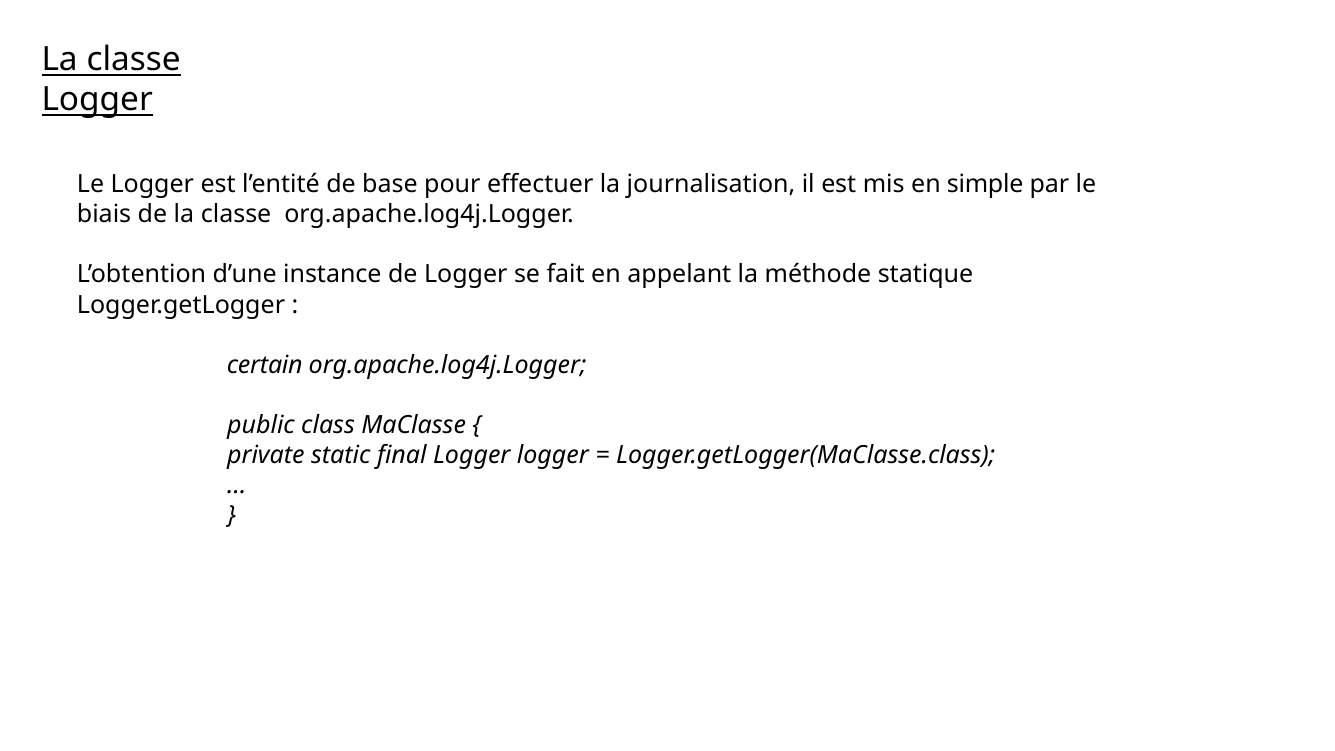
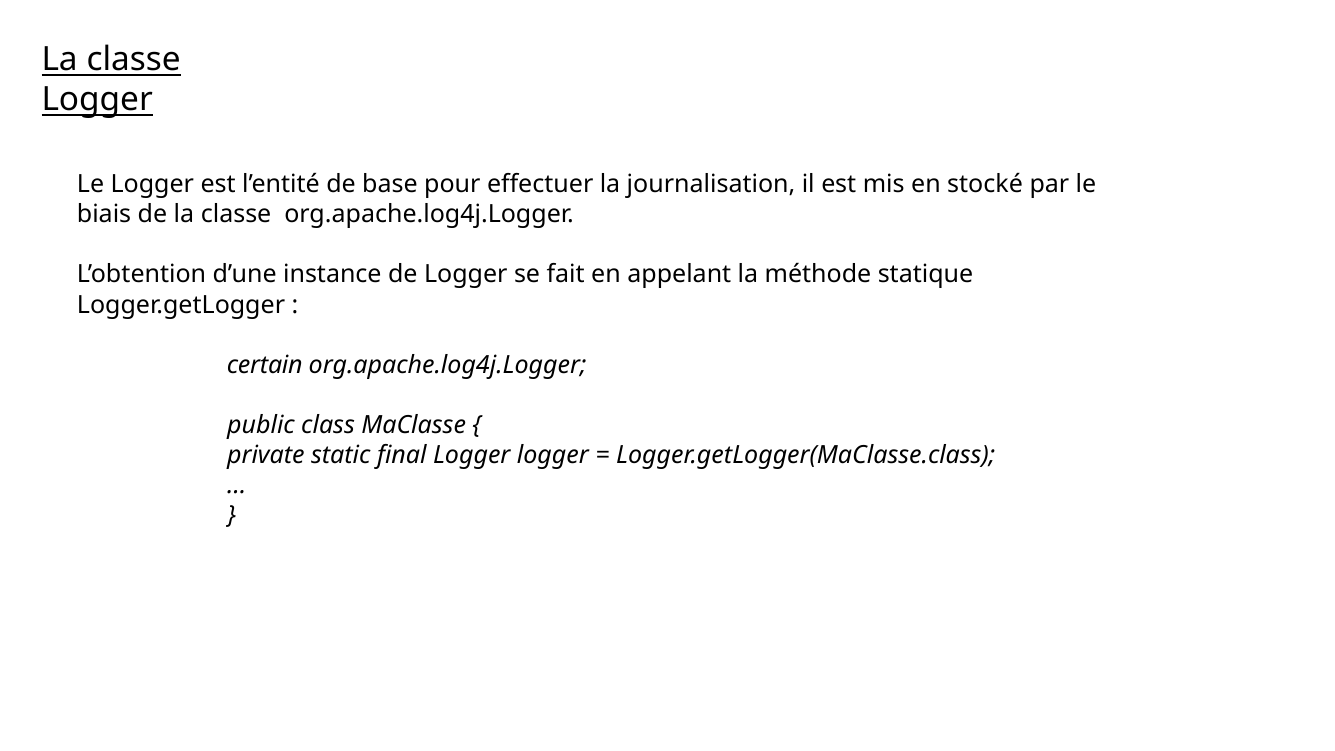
simple: simple -> stocké
